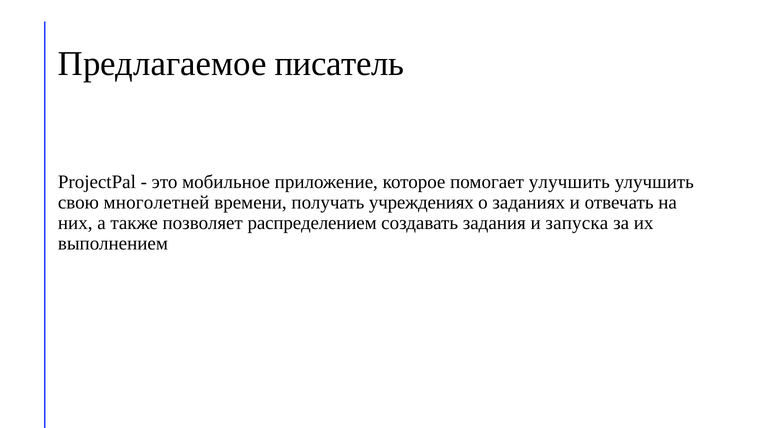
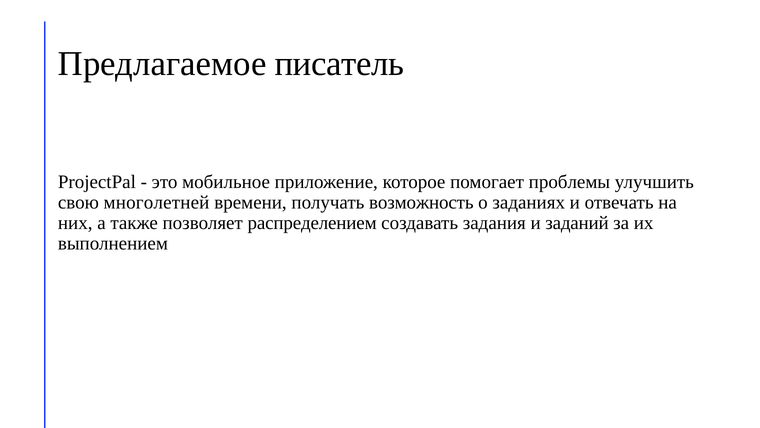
помогает улучшить: улучшить -> проблемы
учреждениях: учреждениях -> возможность
запуска: запуска -> заданий
